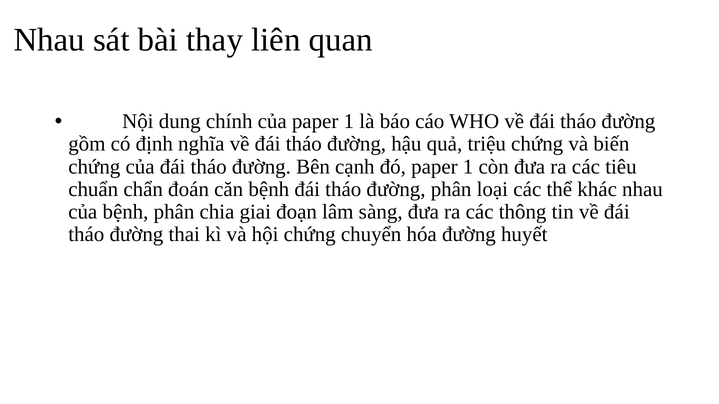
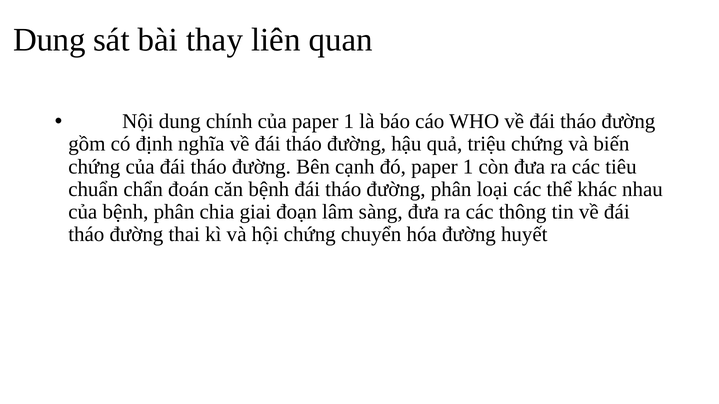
Nhau at (49, 40): Nhau -> Dung
